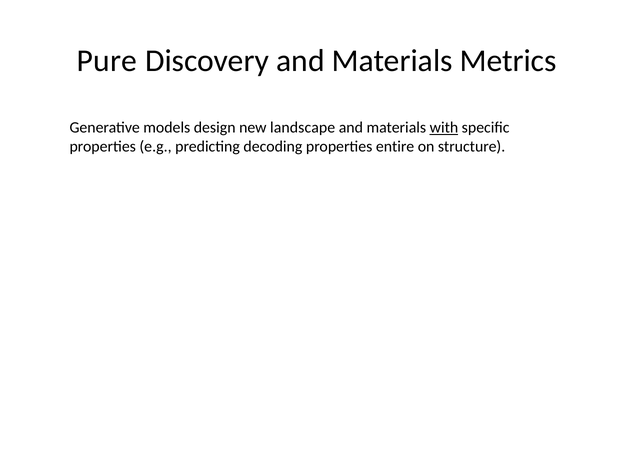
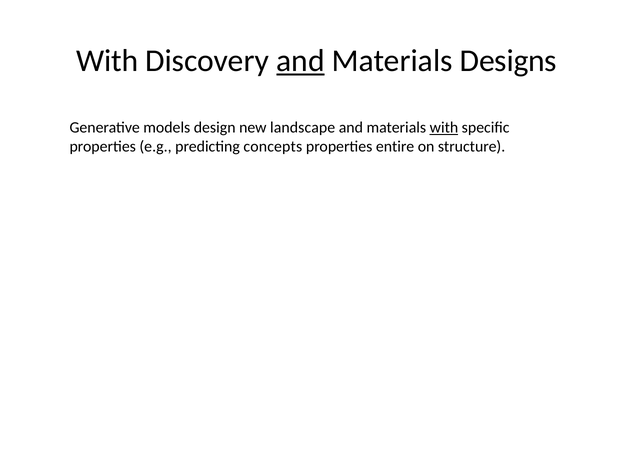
Pure at (107, 61): Pure -> With
and at (300, 61) underline: none -> present
Metrics: Metrics -> Designs
decoding: decoding -> concepts
